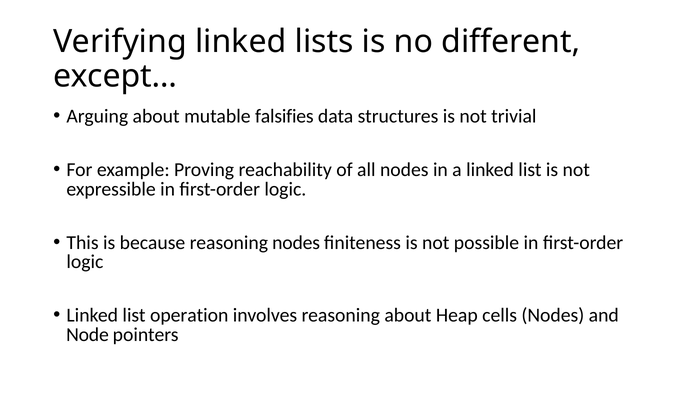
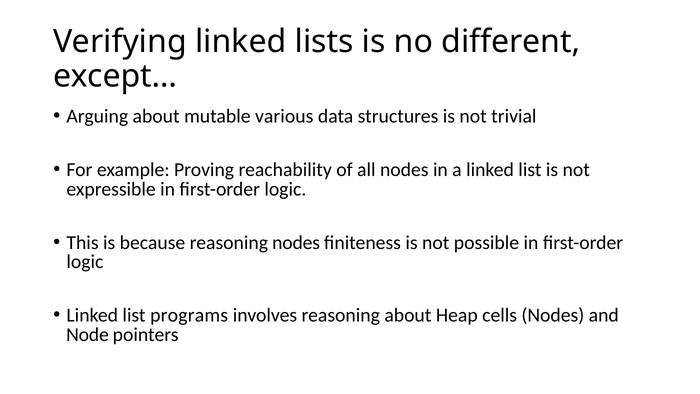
falsifies: falsifies -> various
operation: operation -> programs
